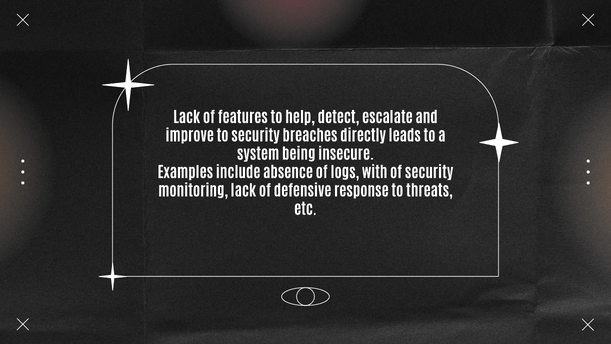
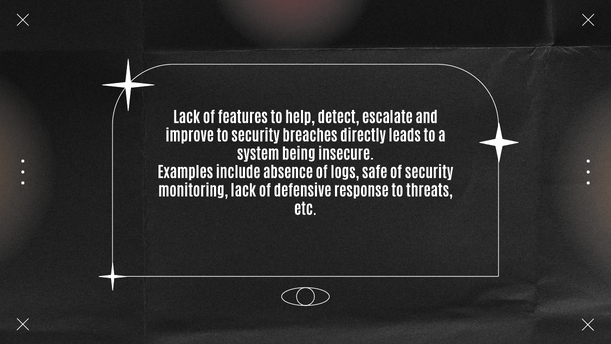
with: with -> safe
